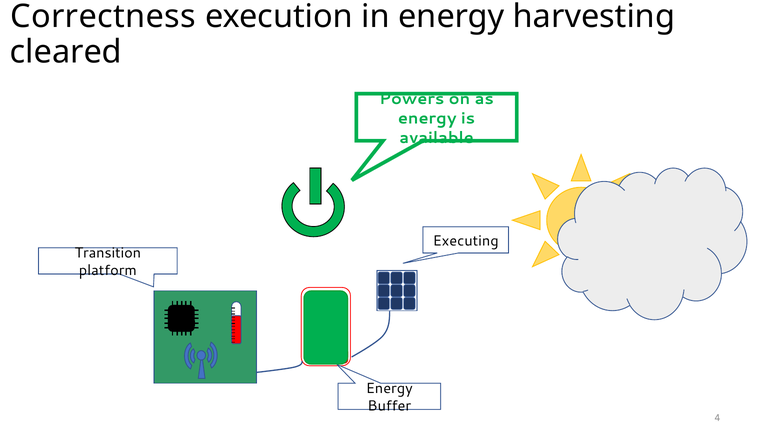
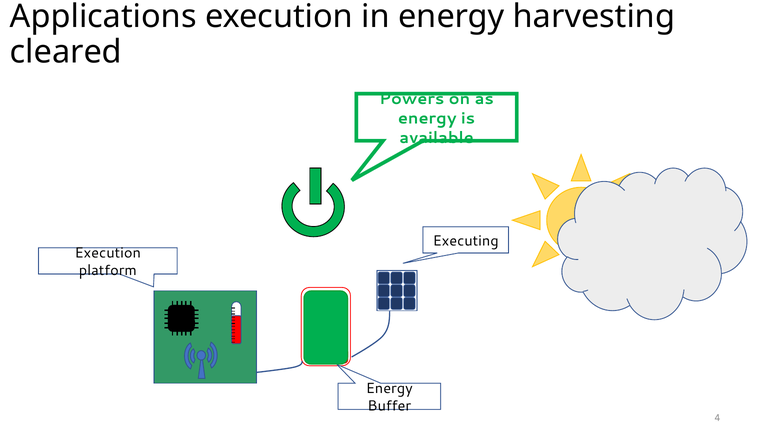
Correctness: Correctness -> Applications
Transition at (108, 253): Transition -> Execution
